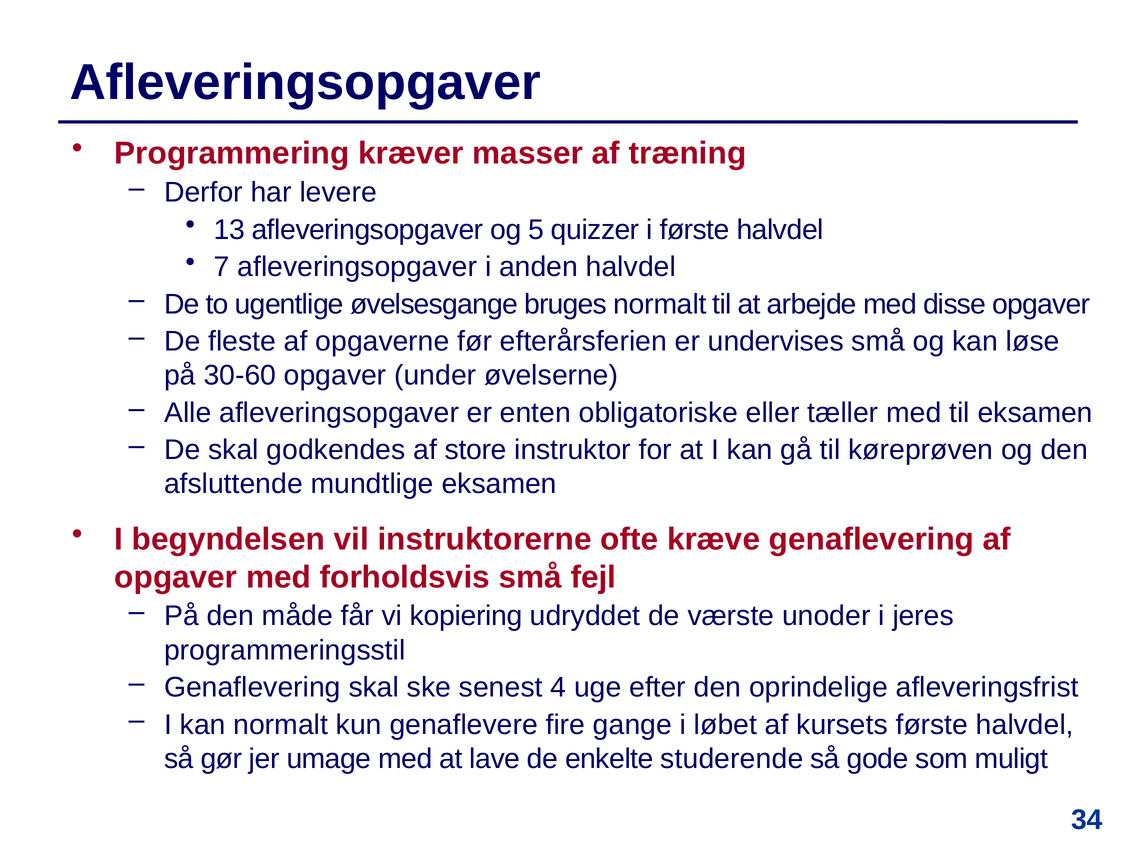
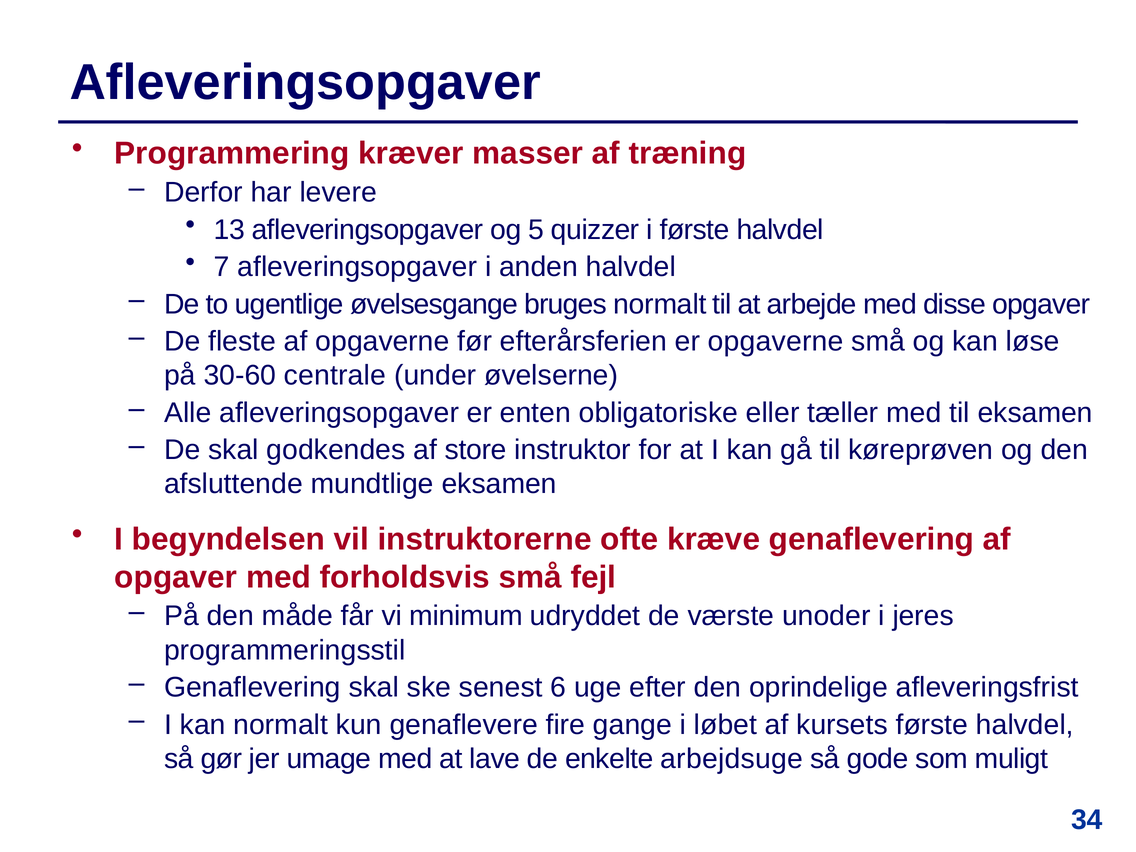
er undervises: undervises -> opgaverne
30-60 opgaver: opgaver -> centrale
kopiering: kopiering -> minimum
4: 4 -> 6
studerende: studerende -> arbejdsuge
